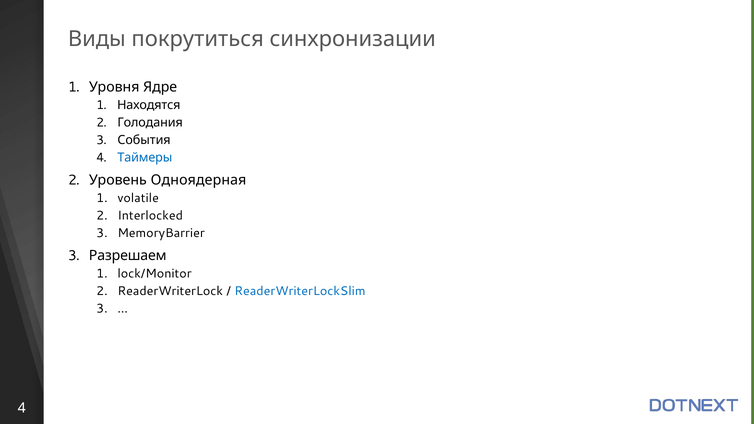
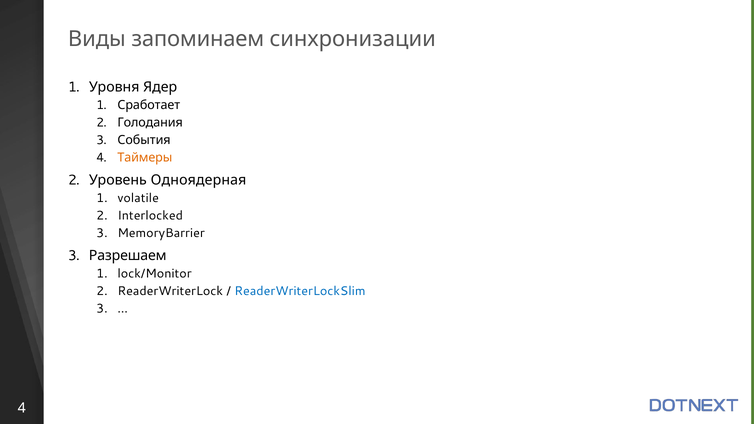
покрутиться: покрутиться -> запоминаем
Ядре: Ядре -> Ядер
Находятся: Находятся -> Сработает
Таймеры colour: blue -> orange
